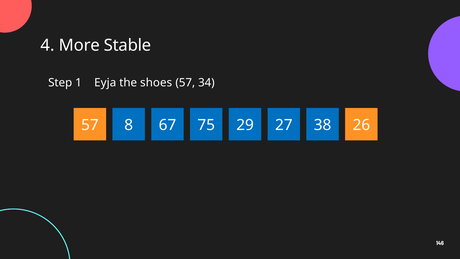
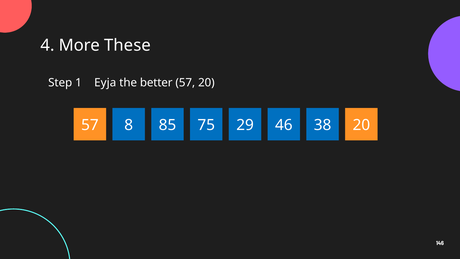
Stable: Stable -> These
shoes: shoes -> better
57 34: 34 -> 20
67: 67 -> 85
27: 27 -> 46
8 26: 26 -> 20
